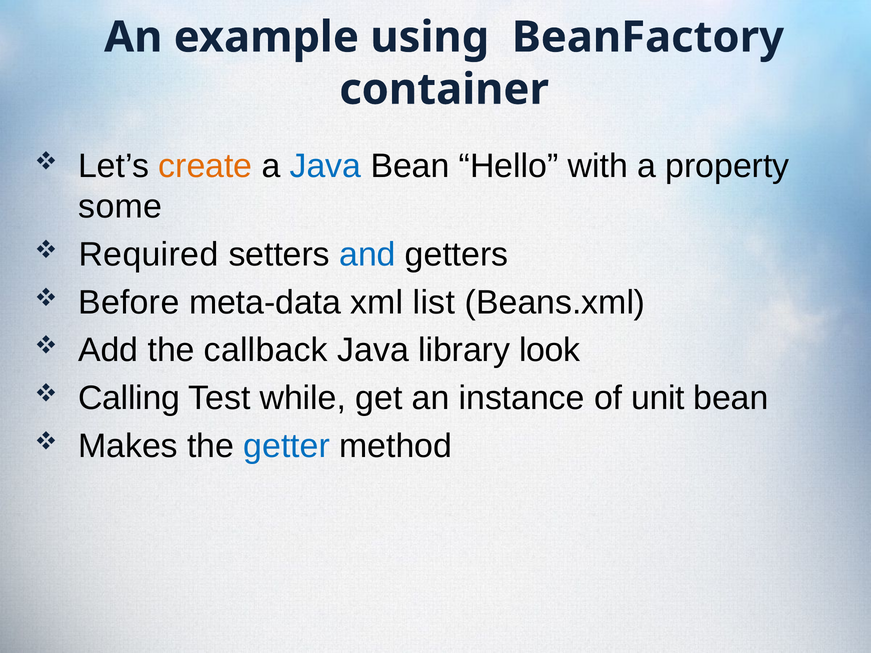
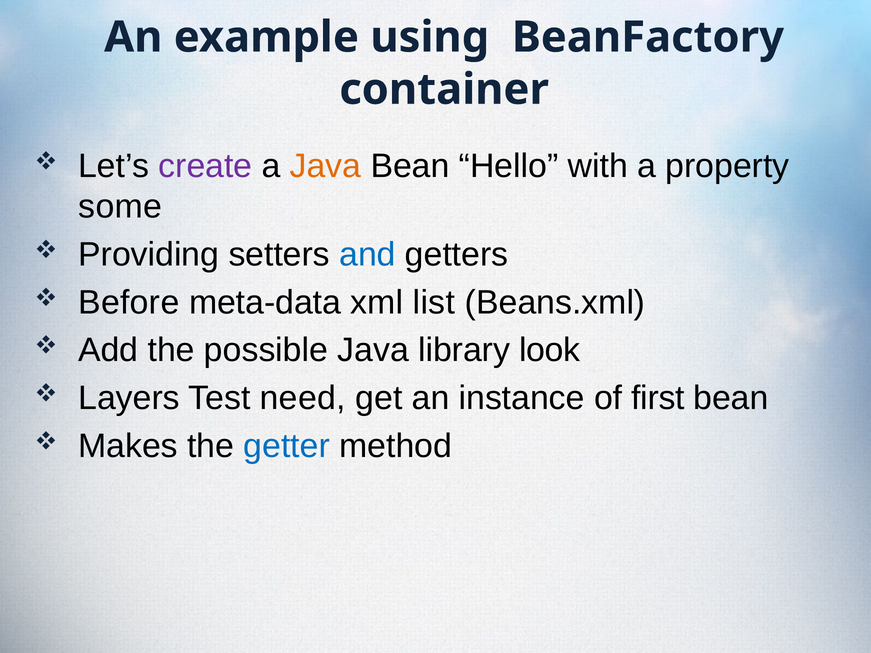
create colour: orange -> purple
Java at (326, 166) colour: blue -> orange
Required: Required -> Providing
callback: callback -> possible
Calling: Calling -> Layers
while: while -> need
unit: unit -> first
